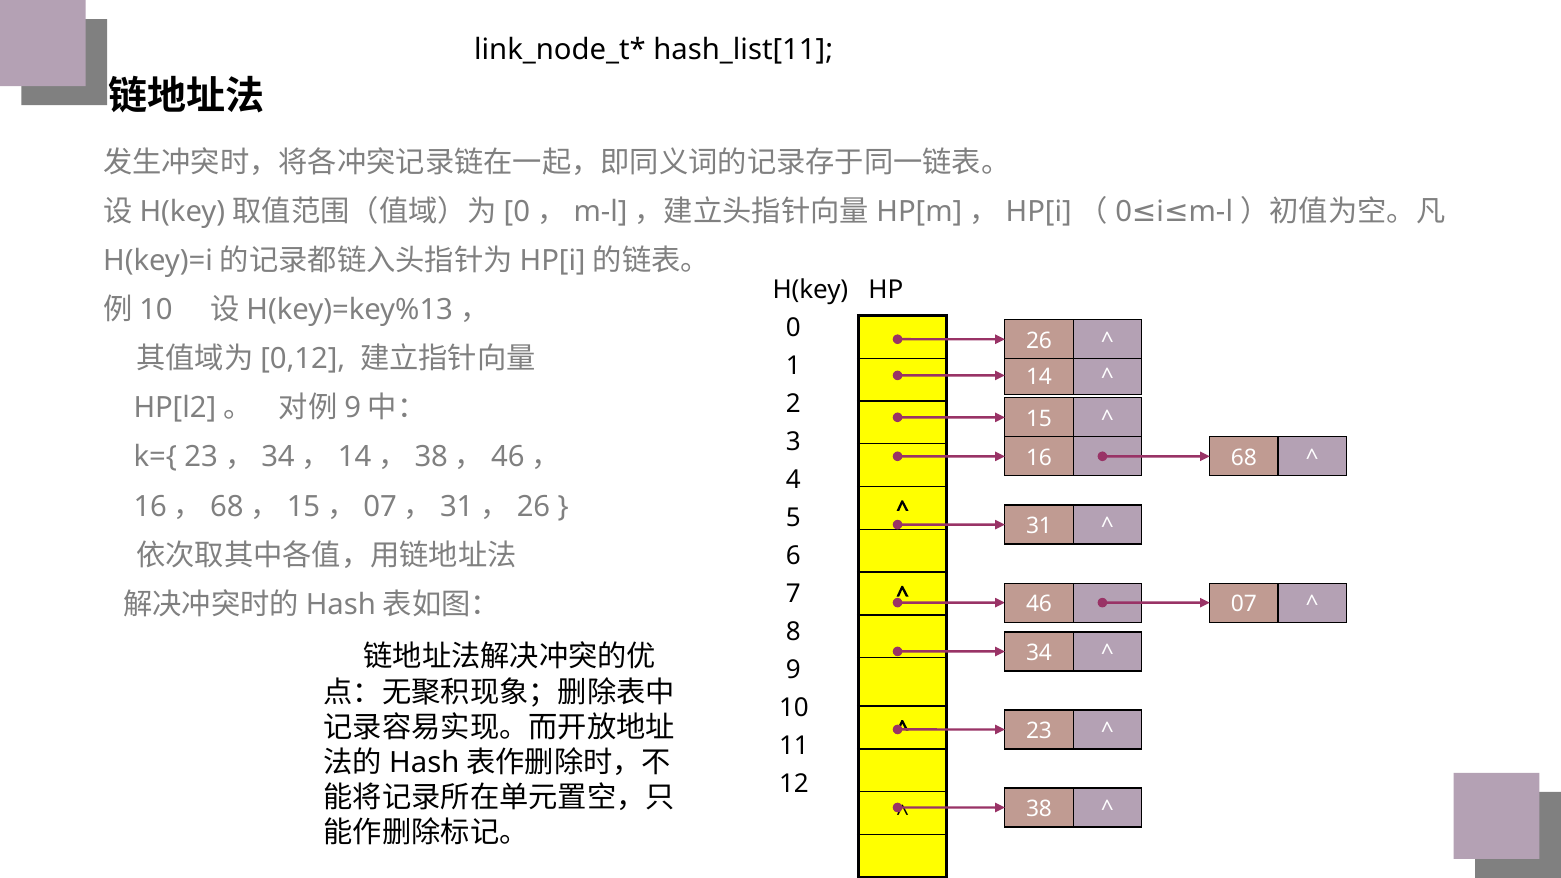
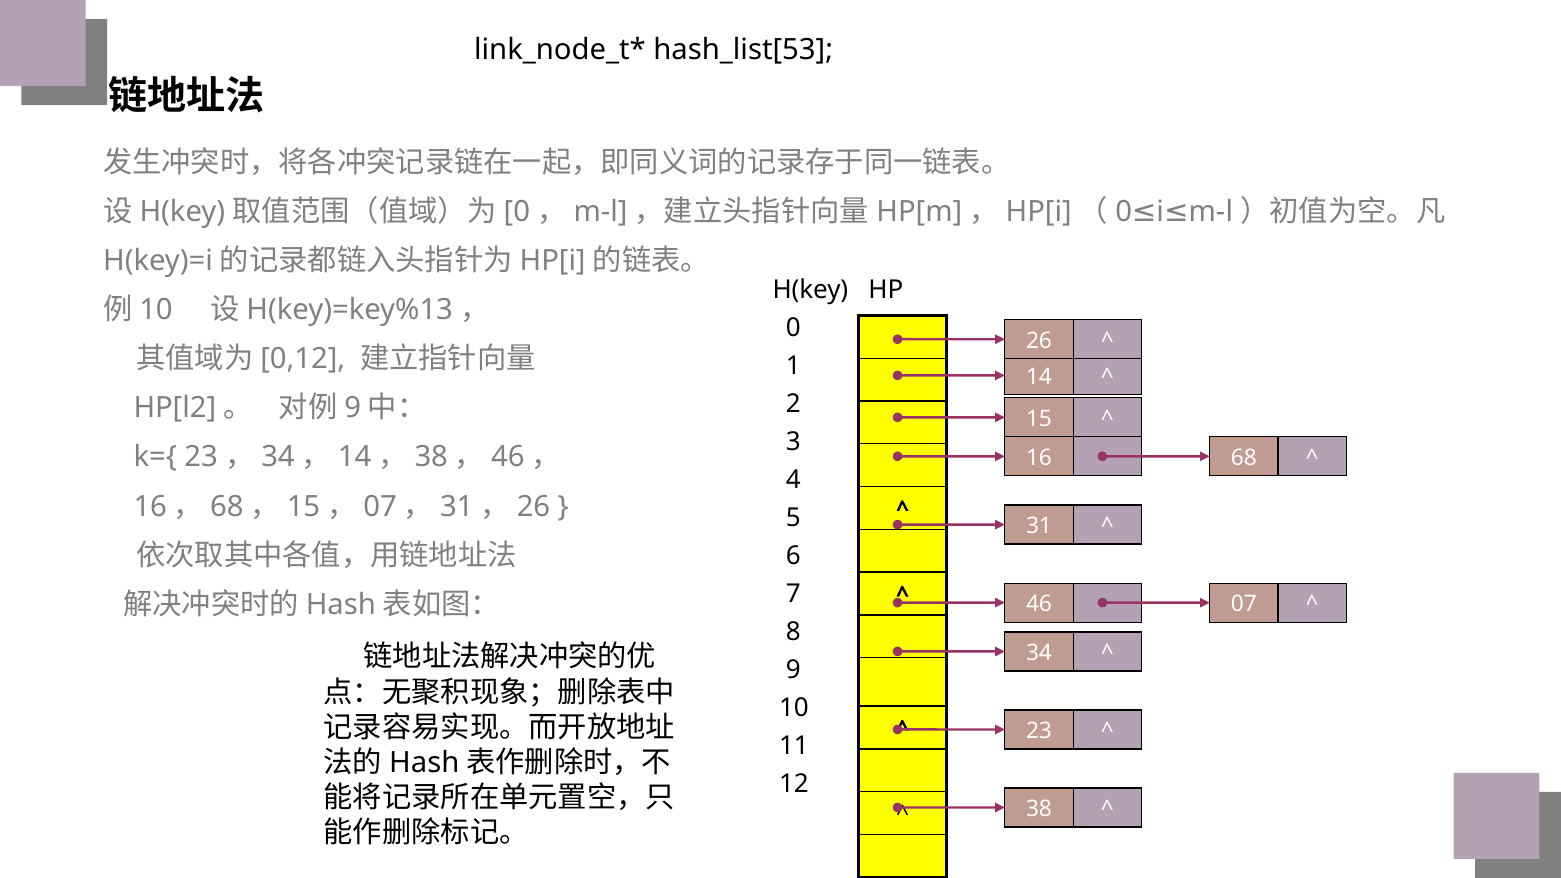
hash_list[11: hash_list[11 -> hash_list[53
